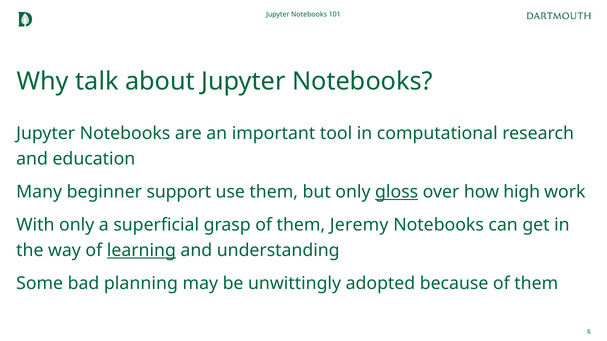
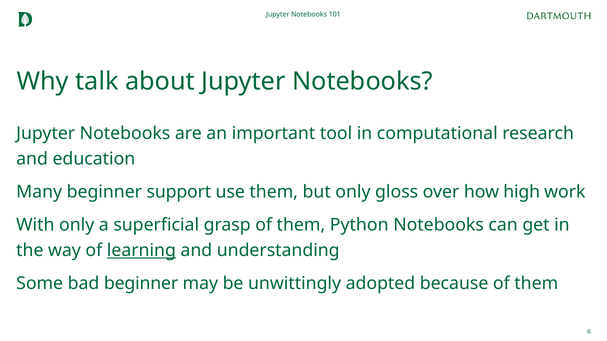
gloss underline: present -> none
Jeremy: Jeremy -> Python
bad planning: planning -> beginner
